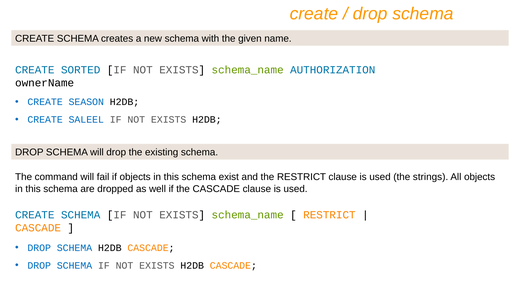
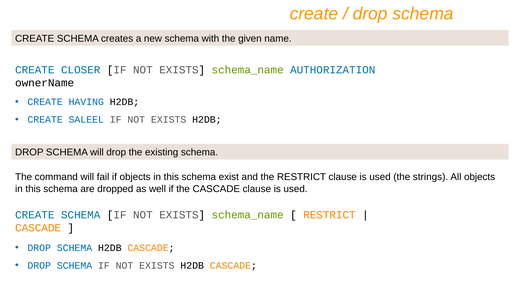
SORTED: SORTED -> CLOSER
SEASON: SEASON -> HAVING
